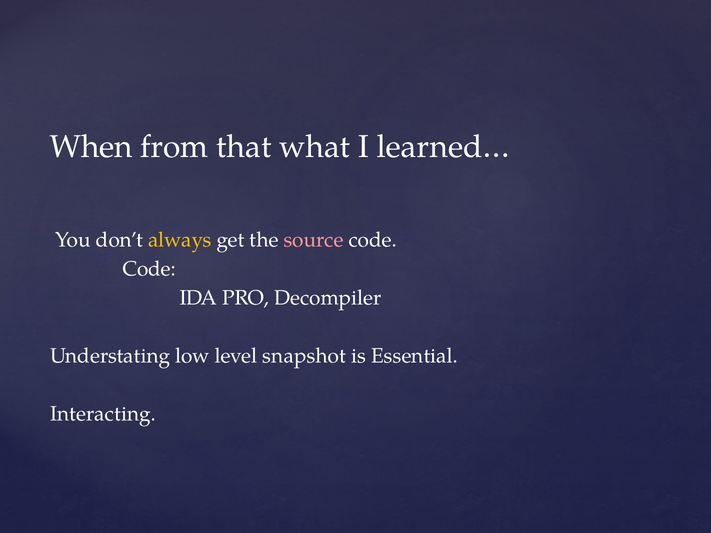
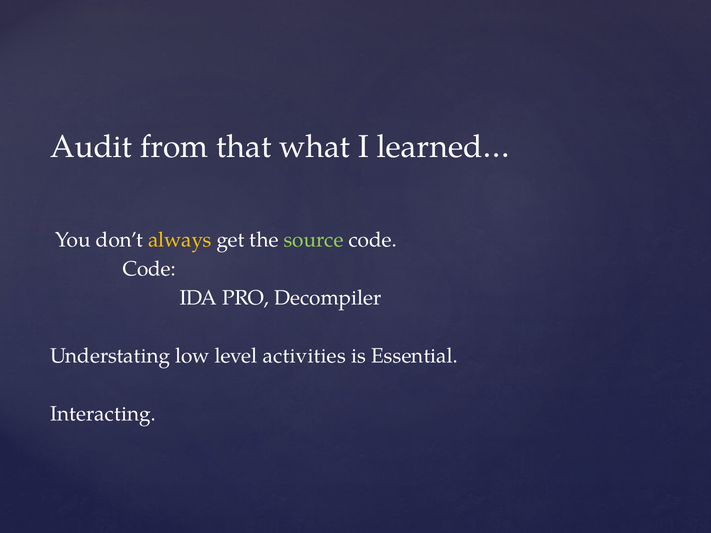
When: When -> Audit
source colour: pink -> light green
snapshot: snapshot -> activities
